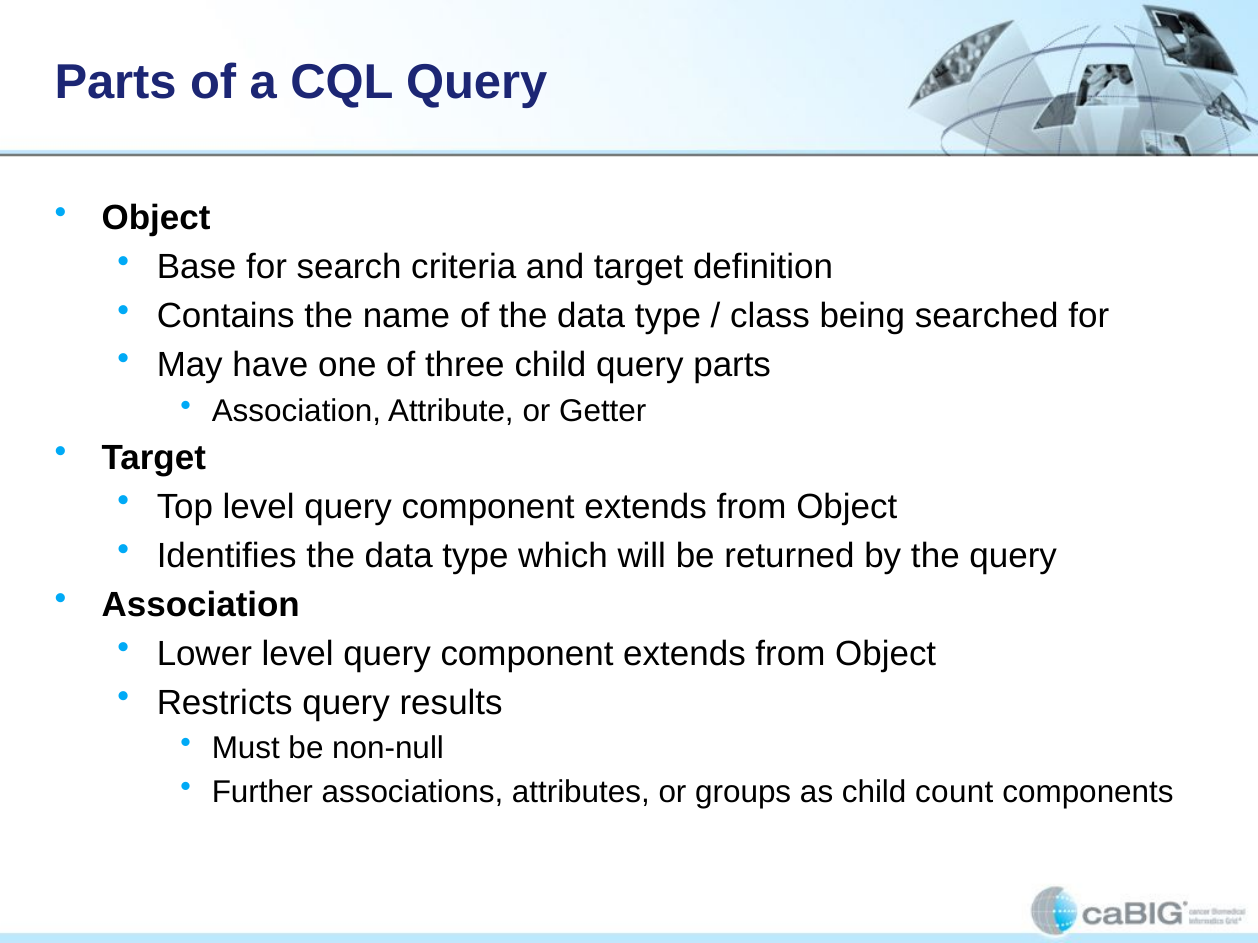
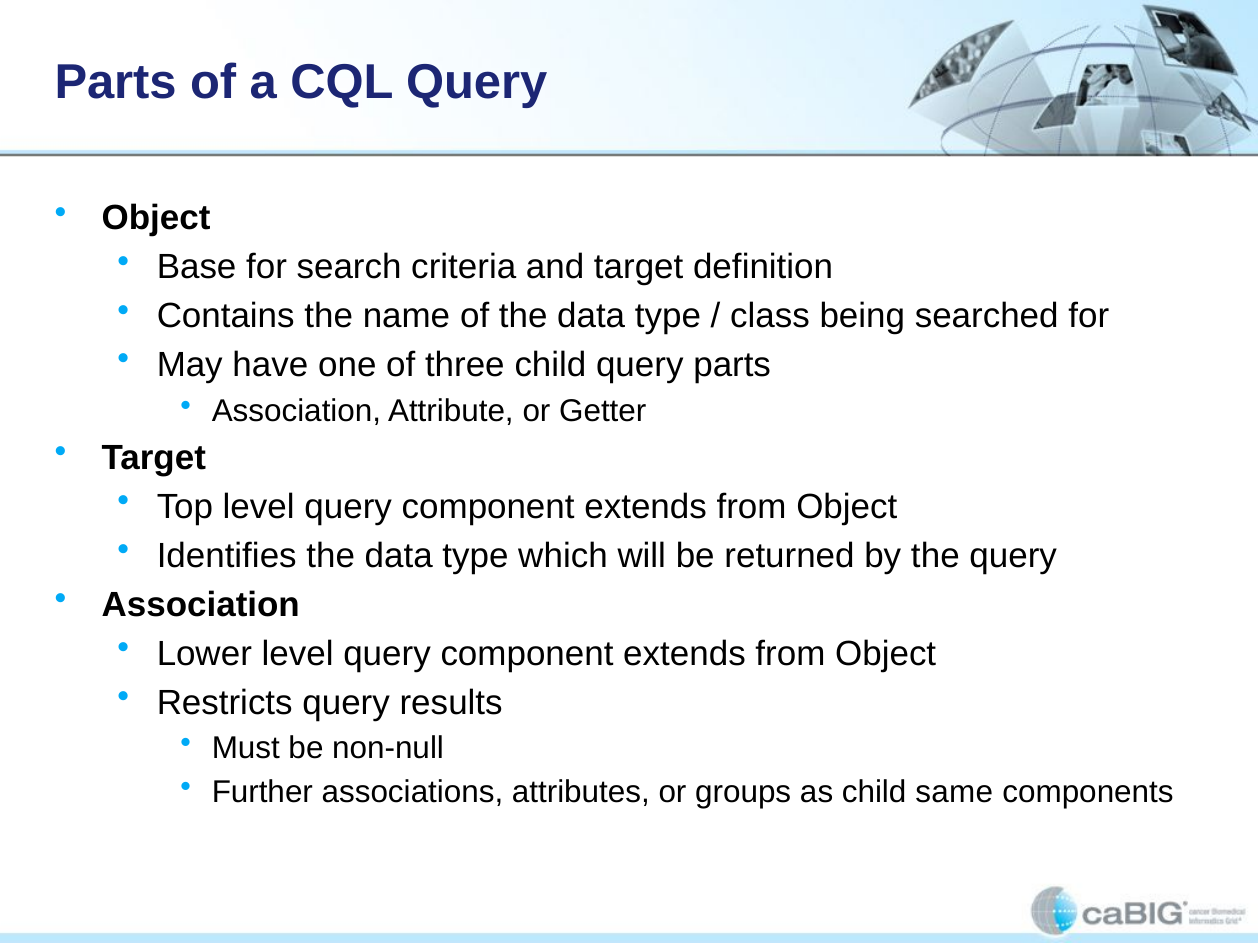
count: count -> same
